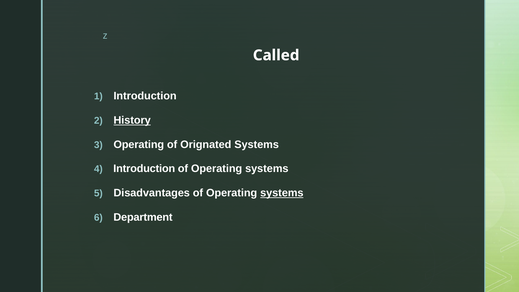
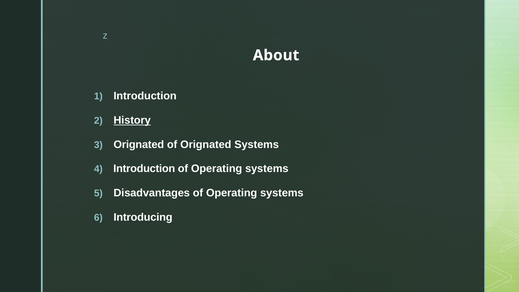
Called: Called -> About
Operating at (139, 144): Operating -> Orignated
systems at (282, 193) underline: present -> none
Department: Department -> Introducing
